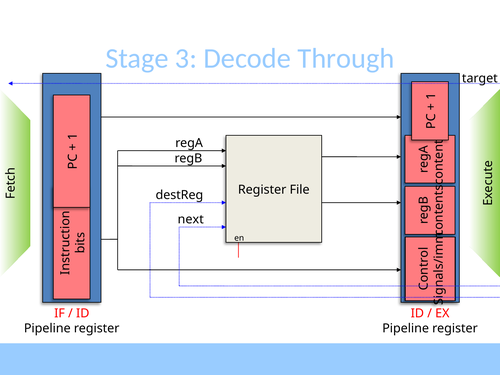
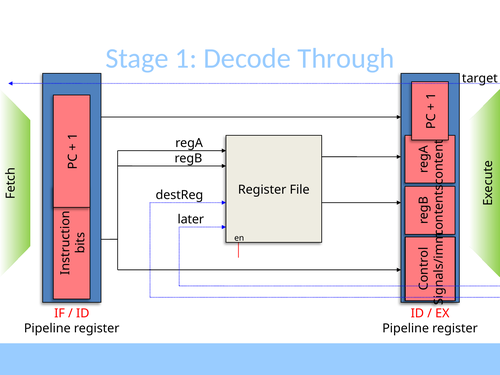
Stage 3: 3 -> 1
next: next -> later
